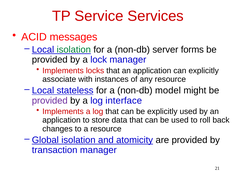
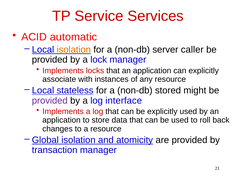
messages: messages -> automatic
isolation at (74, 50) colour: green -> orange
forms: forms -> caller
model: model -> stored
